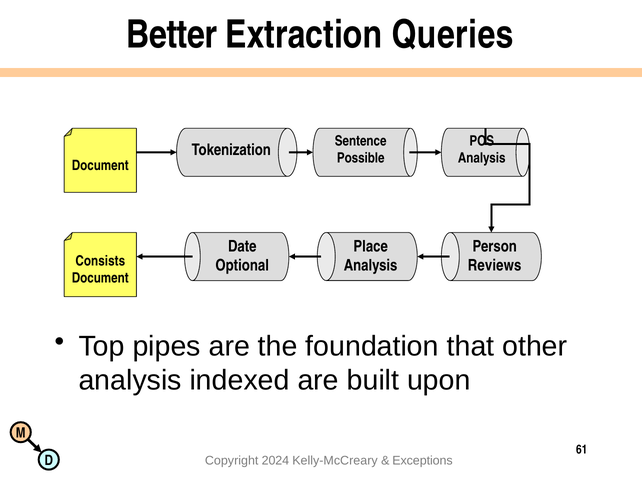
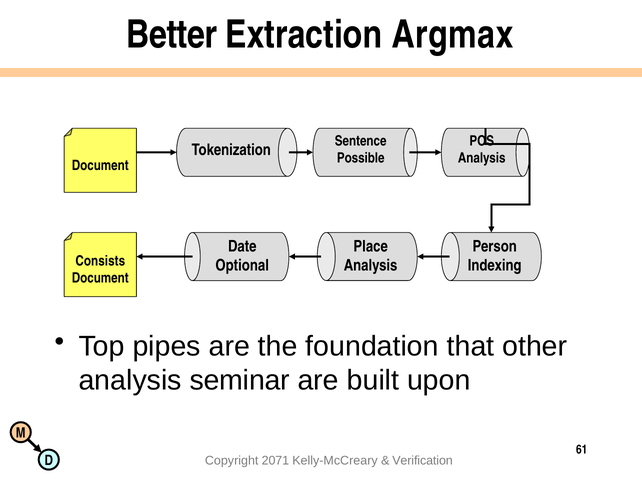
Queries: Queries -> Argmax
Reviews: Reviews -> Indexing
indexed: indexed -> seminar
2024: 2024 -> 2071
Exceptions: Exceptions -> Verification
